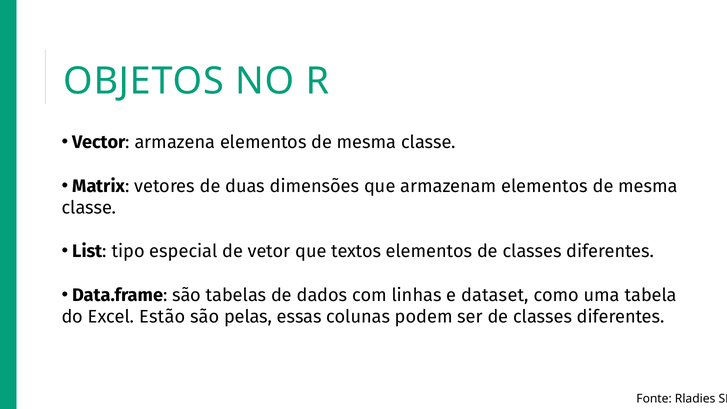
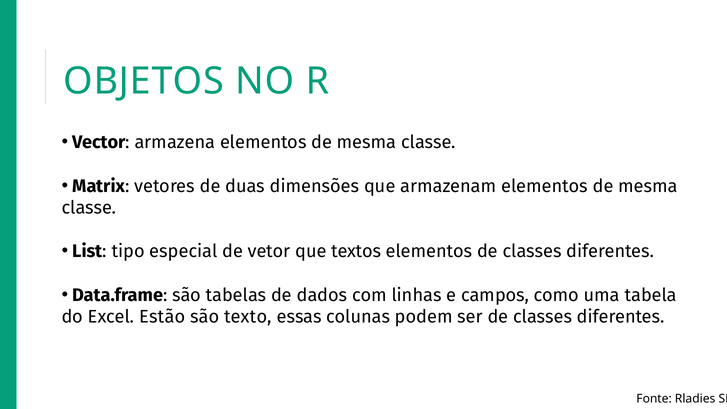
dataset: dataset -> campos
pelas: pelas -> texto
